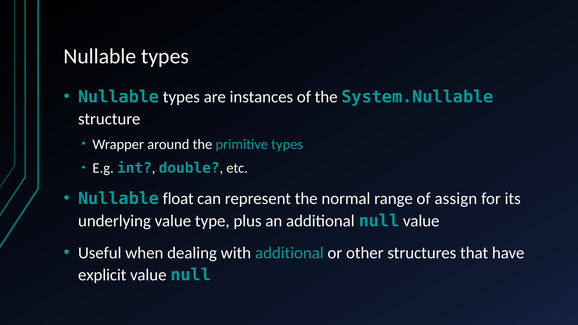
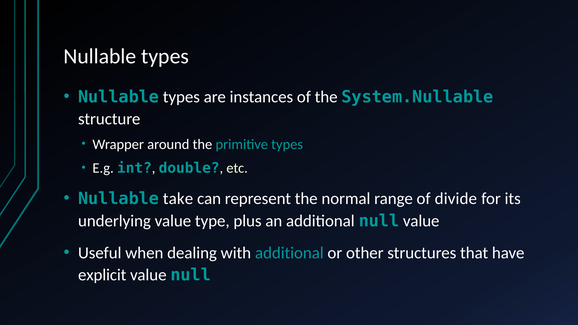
float: float -> take
assign: assign -> divide
